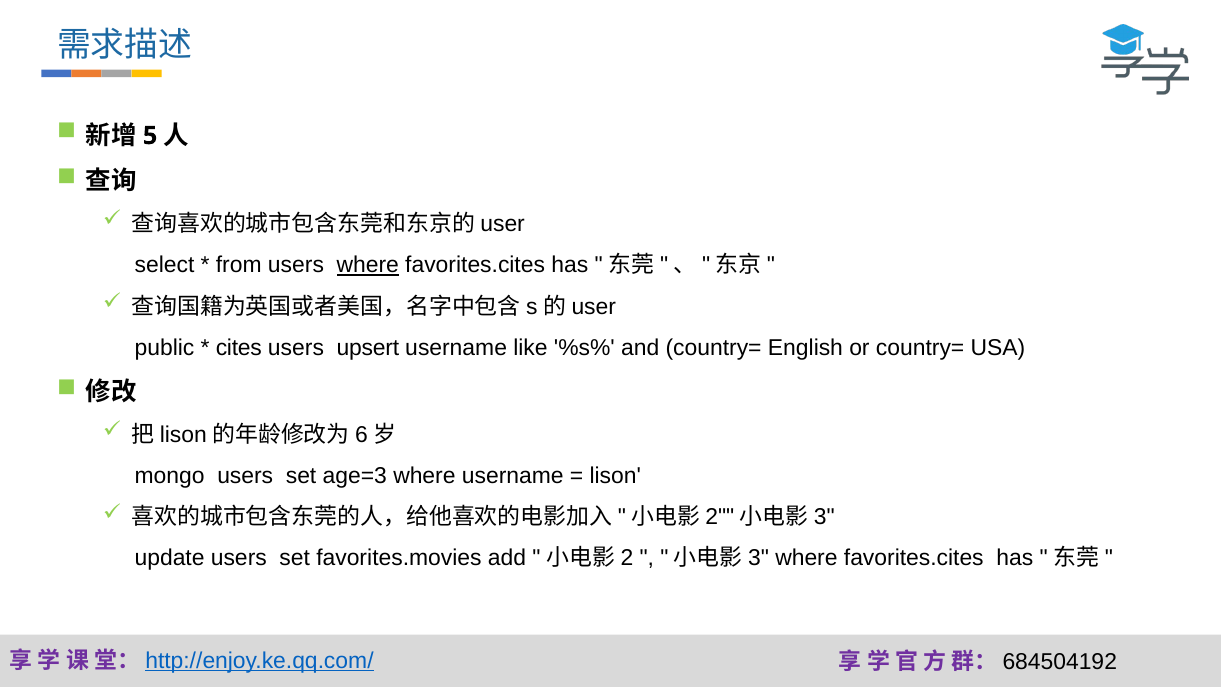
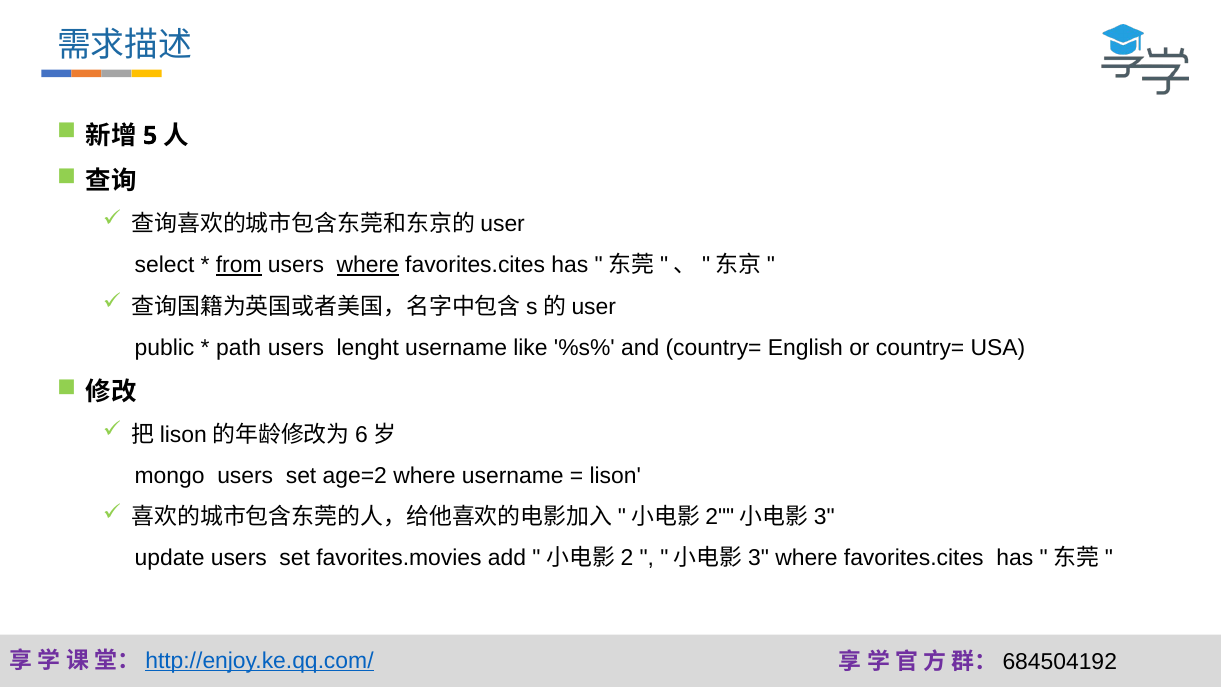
from underline: none -> present
cites: cites -> path
upsert: upsert -> lenght
age=3: age=3 -> age=2
